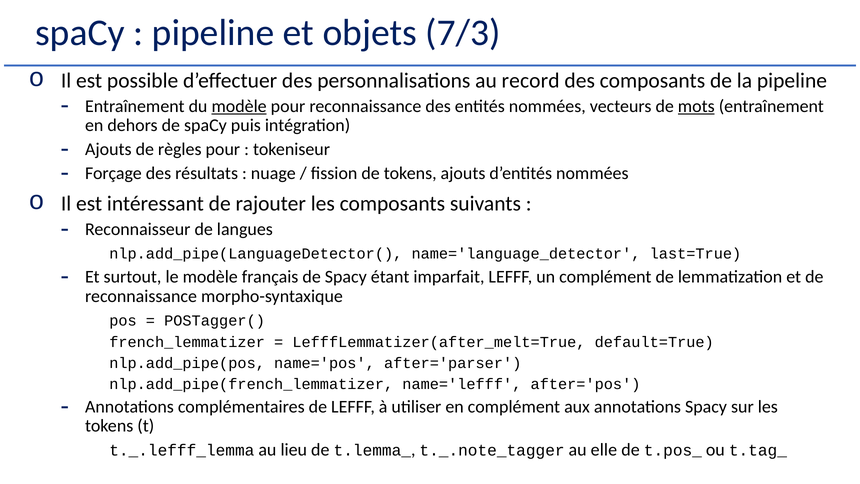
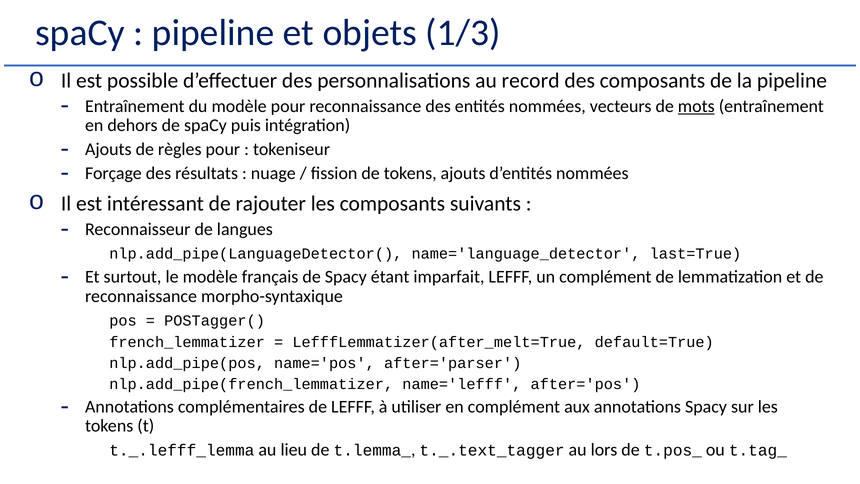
7/3: 7/3 -> 1/3
modèle at (239, 106) underline: present -> none
t._.note_tagger: t._.note_tagger -> t._.text_tagger
elle: elle -> lors
